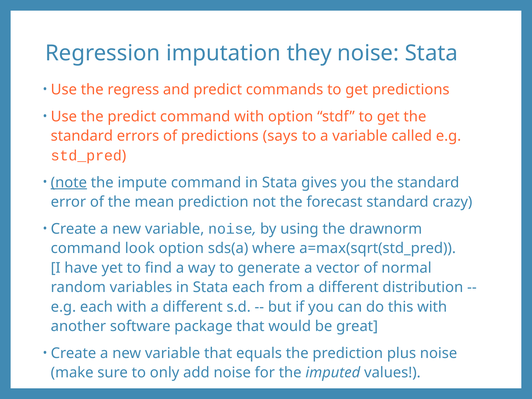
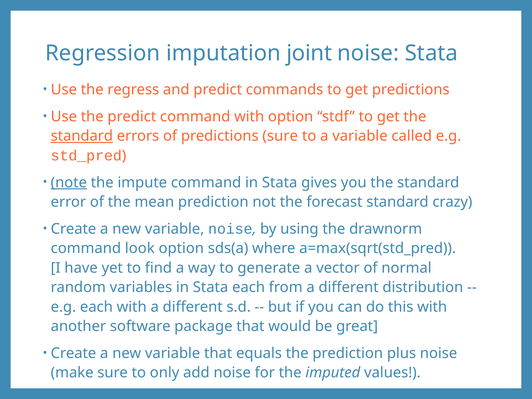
they: they -> joint
standard at (82, 136) underline: none -> present
predictions says: says -> sure
